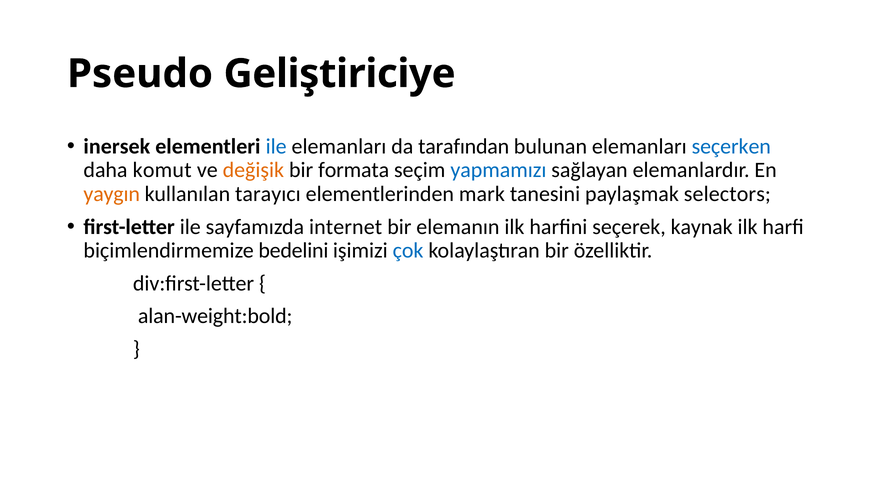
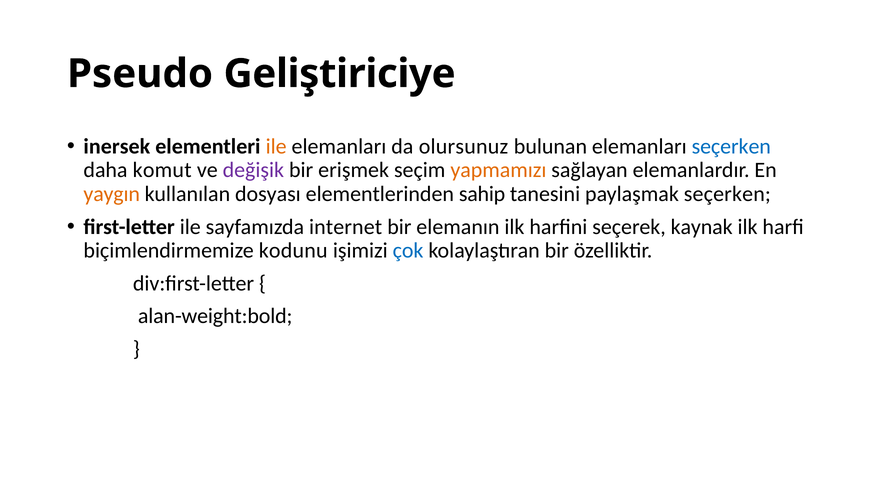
ile at (276, 147) colour: blue -> orange
tarafından: tarafından -> olursunuz
değişik colour: orange -> purple
formata: formata -> erişmek
yapmamızı colour: blue -> orange
tarayıcı: tarayıcı -> dosyası
mark: mark -> sahip
paylaşmak selectors: selectors -> seçerken
bedelini: bedelini -> kodunu
